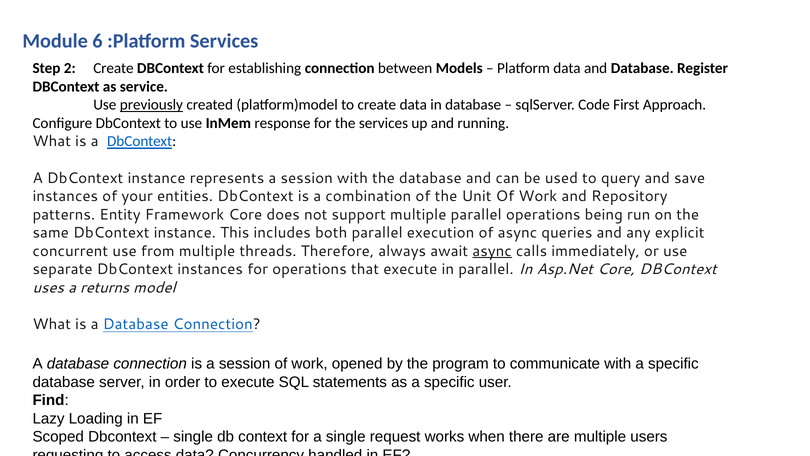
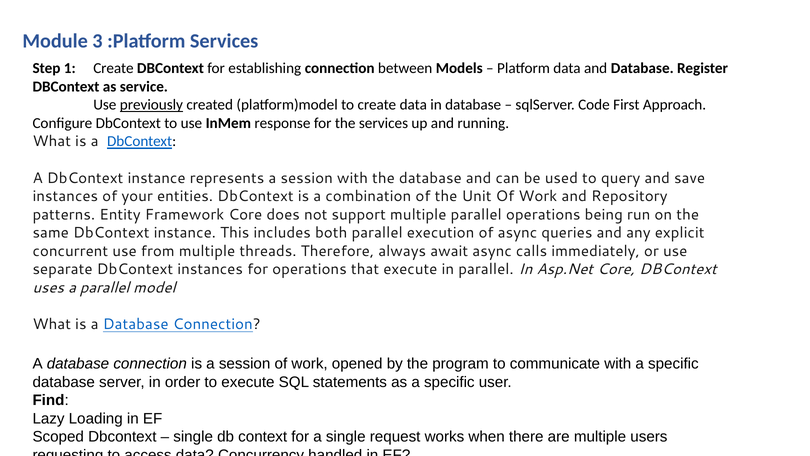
6: 6 -> 3
2: 2 -> 1
async at (492, 251) underline: present -> none
a returns: returns -> parallel
